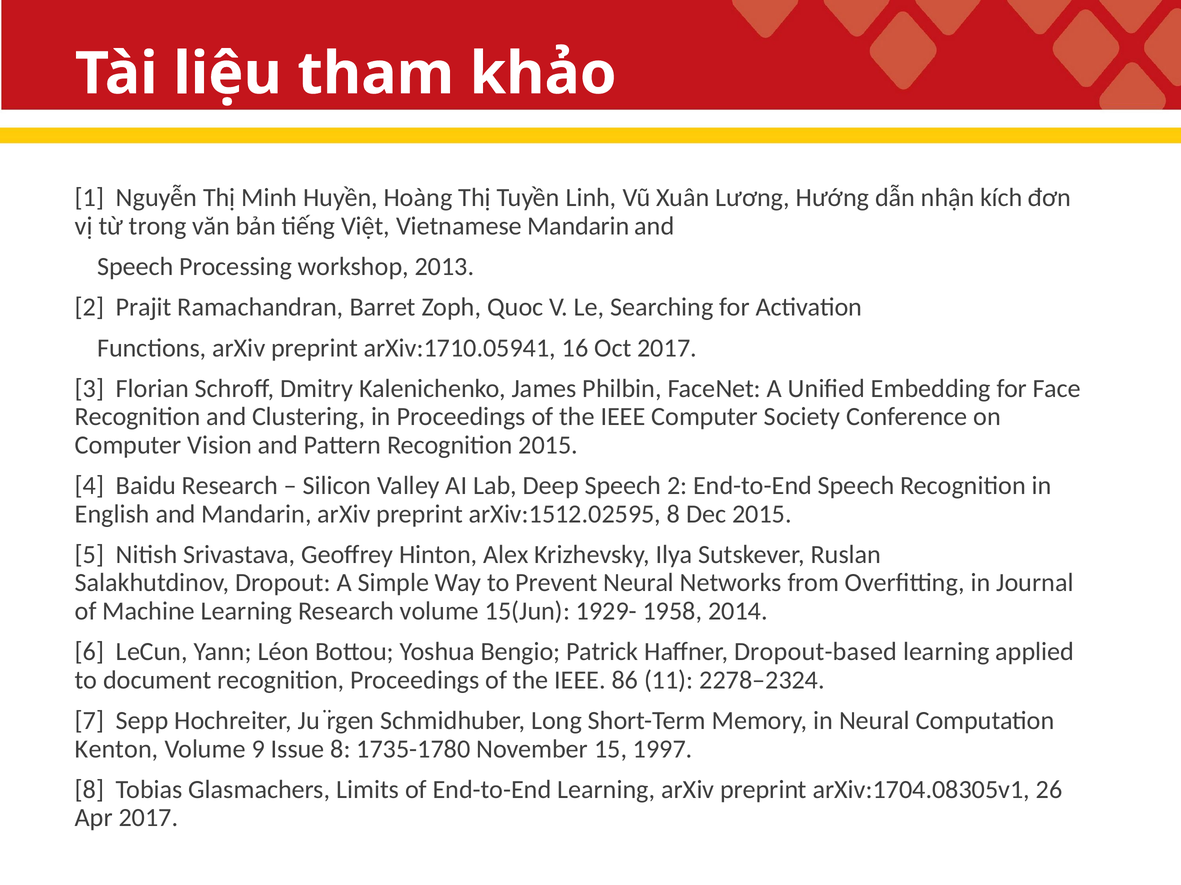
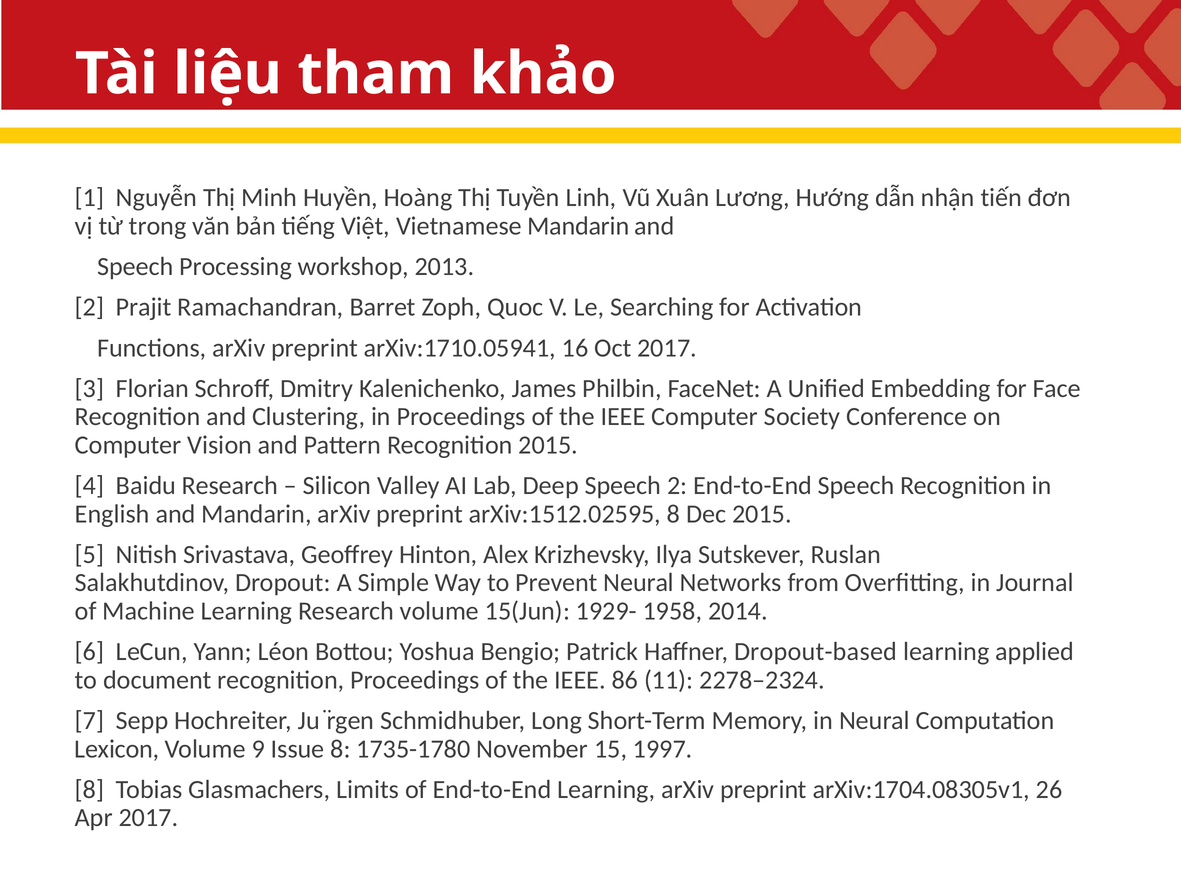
kích: kích -> tiến
Kenton: Kenton -> Lexicon
